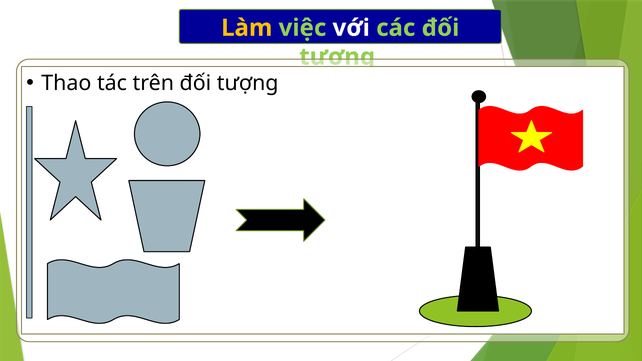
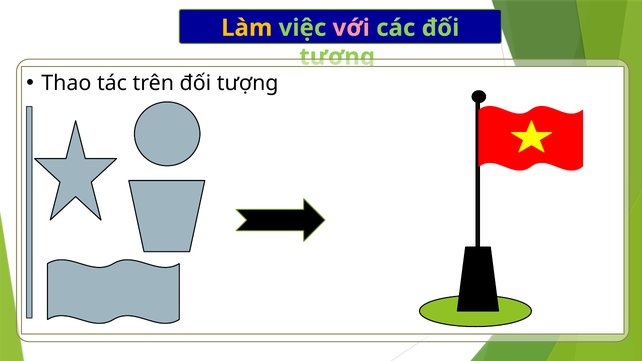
với colour: white -> pink
